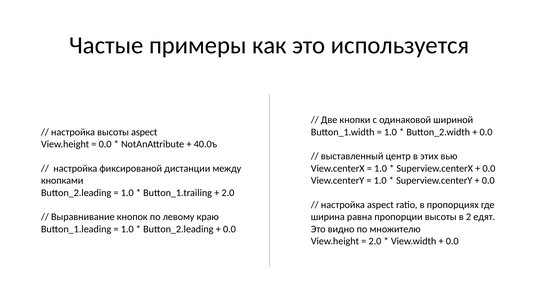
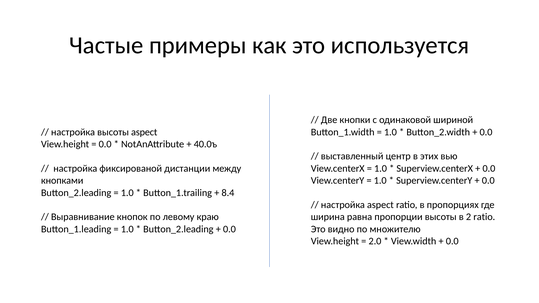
2.0 at (228, 193): 2.0 -> 8.4
2 едят: едят -> ratio
